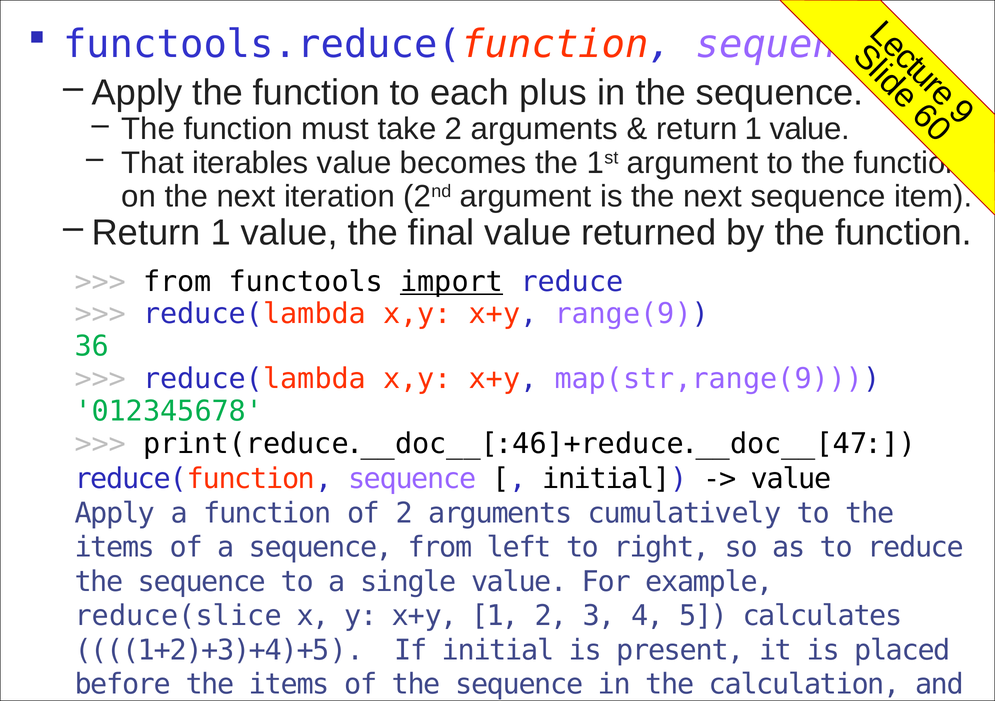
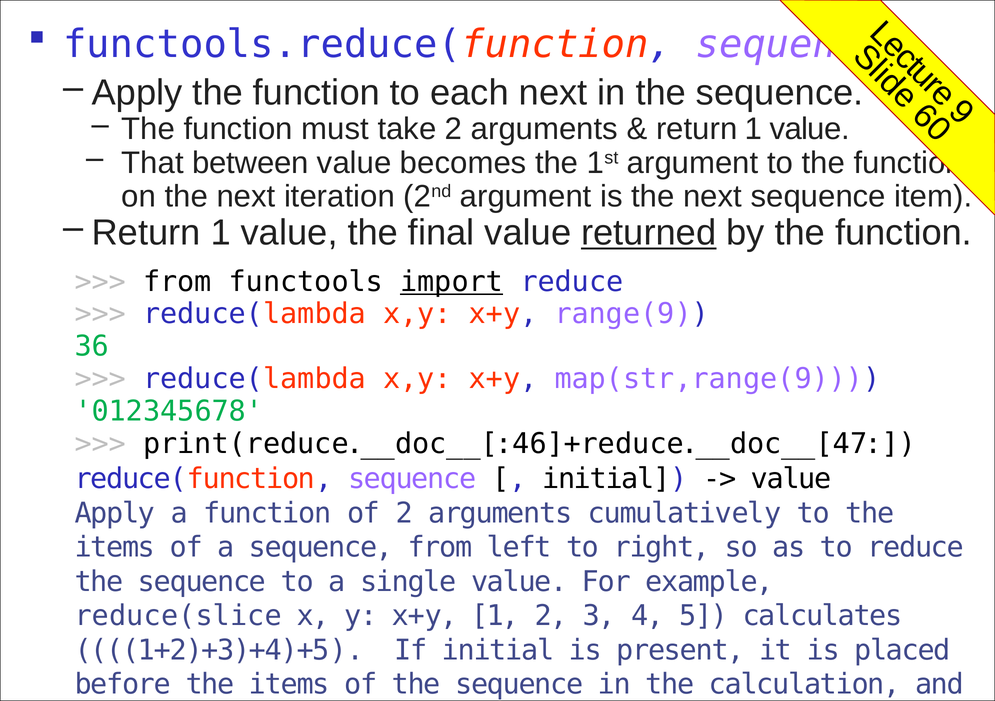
plus at (553, 93): plus -> next
iterables: iterables -> between
returned underline: none -> present
